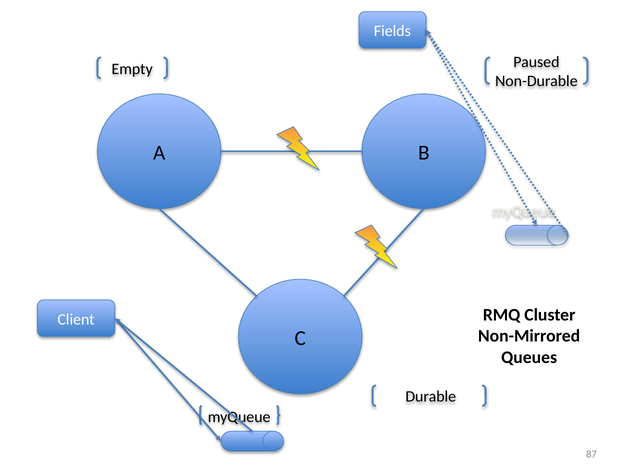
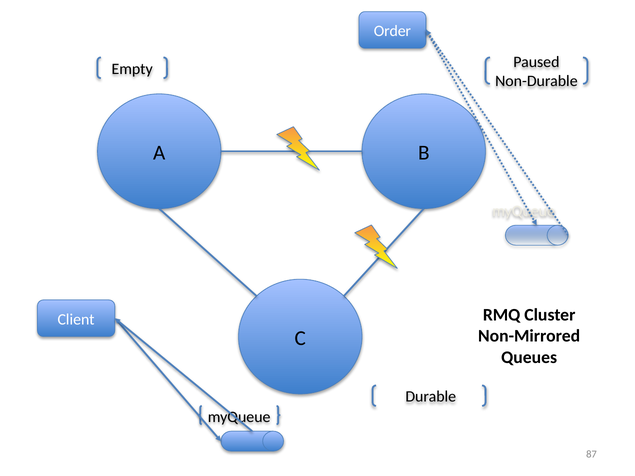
Fields: Fields -> Order
